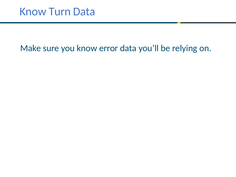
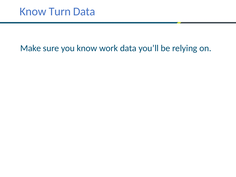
error: error -> work
